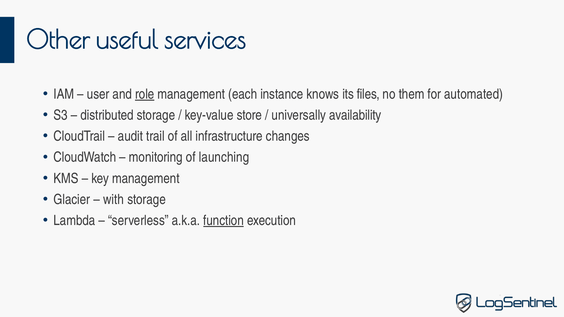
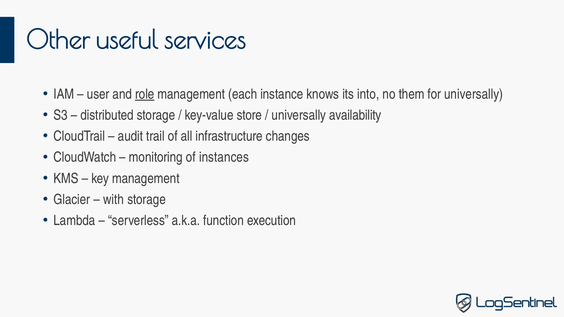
files: files -> into
for automated: automated -> universally
launching: launching -> instances
function underline: present -> none
